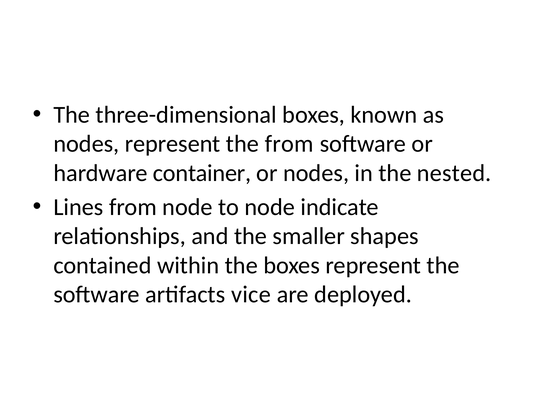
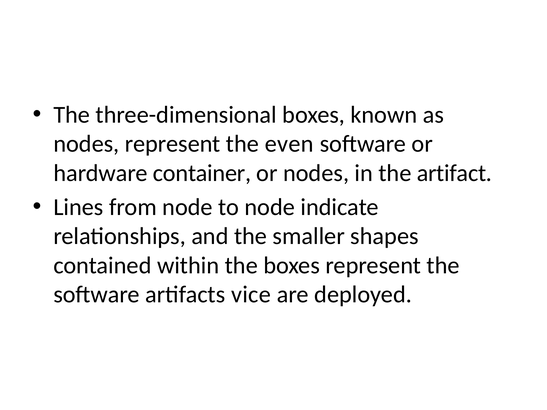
the from: from -> even
nested: nested -> artifact
